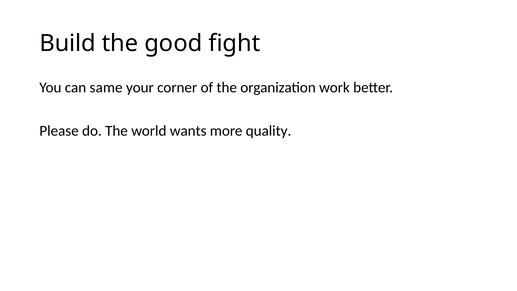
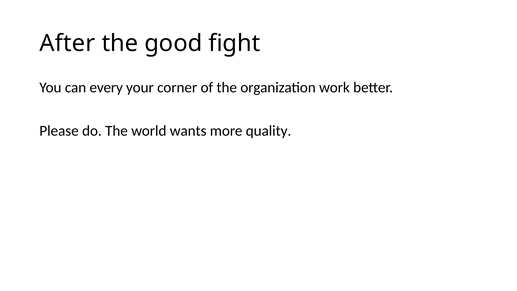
Build: Build -> After
same: same -> every
